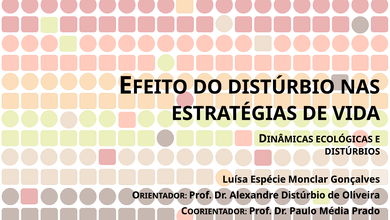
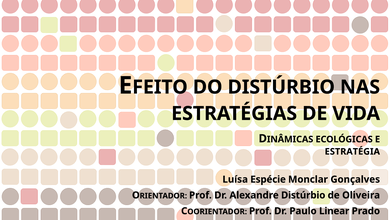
DISTÚRBIOS: DISTÚRBIOS -> ESTRATÉGIA
Média: Média -> Linear
